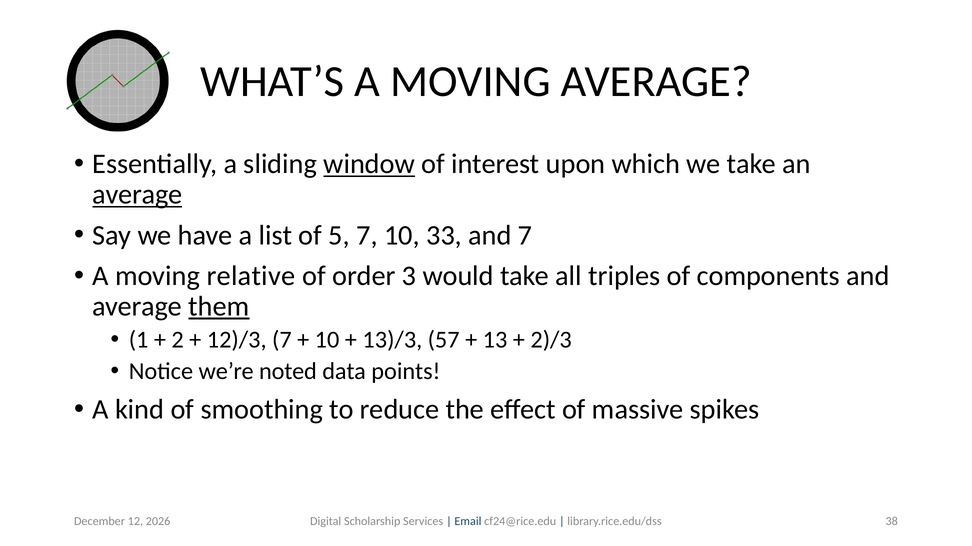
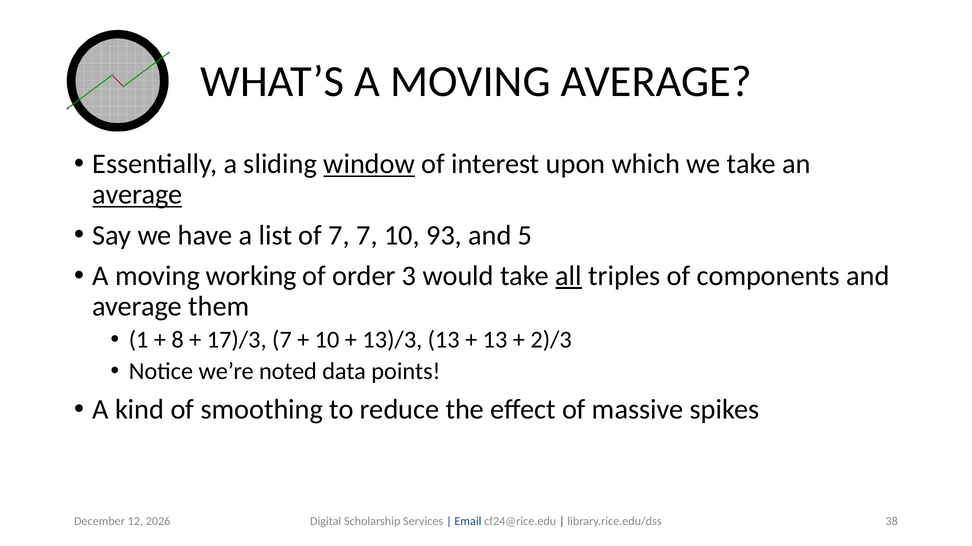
of 5: 5 -> 7
33: 33 -> 93
and 7: 7 -> 5
relative: relative -> working
all underline: none -> present
them underline: present -> none
2: 2 -> 8
12)/3: 12)/3 -> 17)/3
13)/3 57: 57 -> 13
